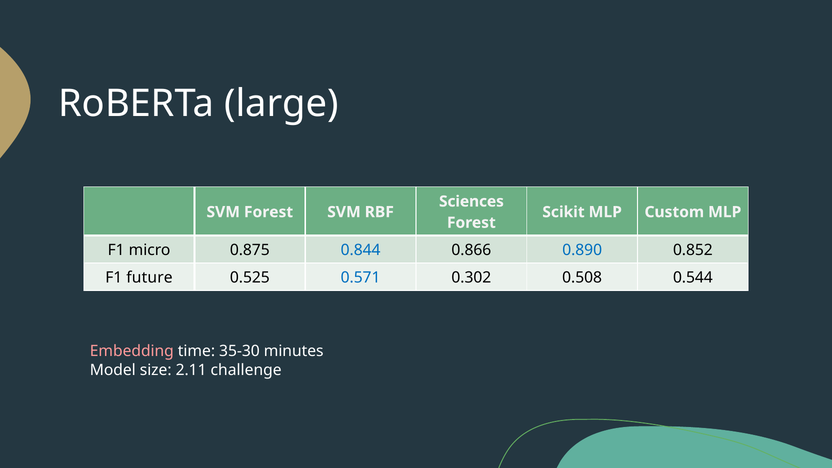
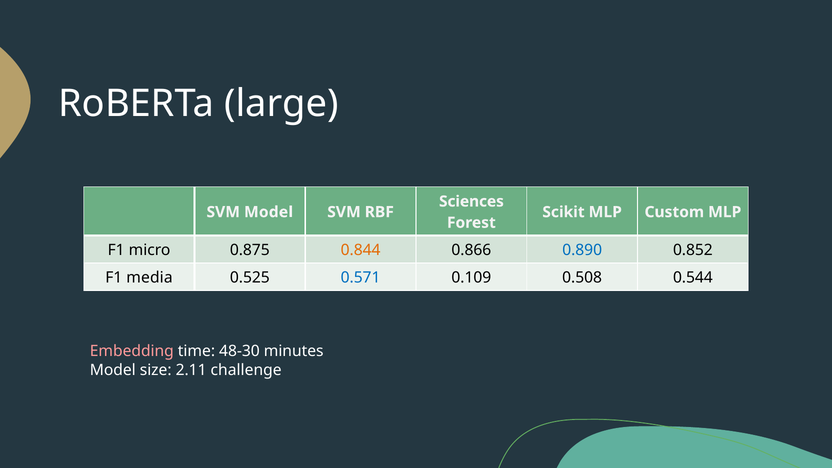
SVM Forest: Forest -> Model
0.844 colour: blue -> orange
future: future -> media
0.302: 0.302 -> 0.109
35-30: 35-30 -> 48-30
